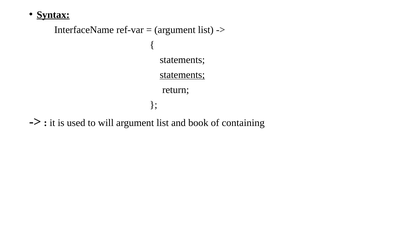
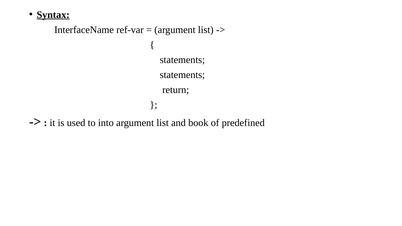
statements at (182, 75) underline: present -> none
will: will -> into
containing: containing -> predefined
